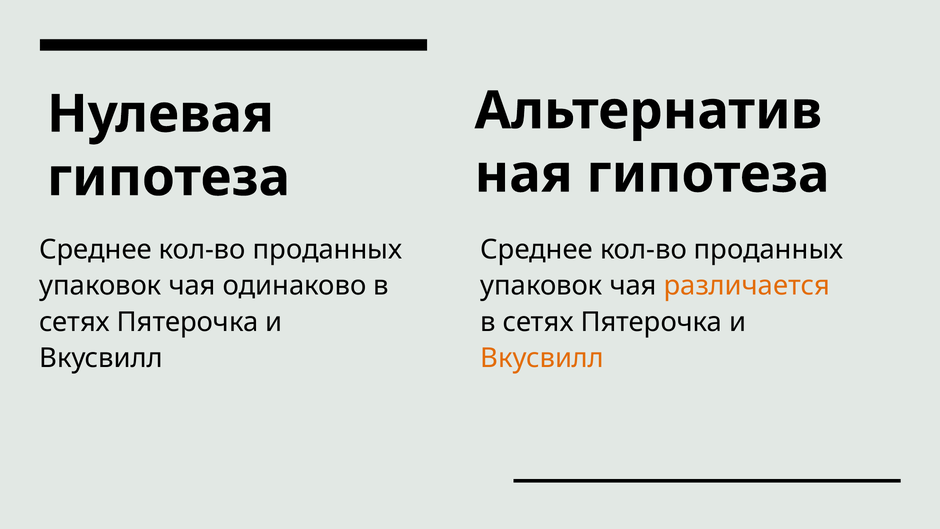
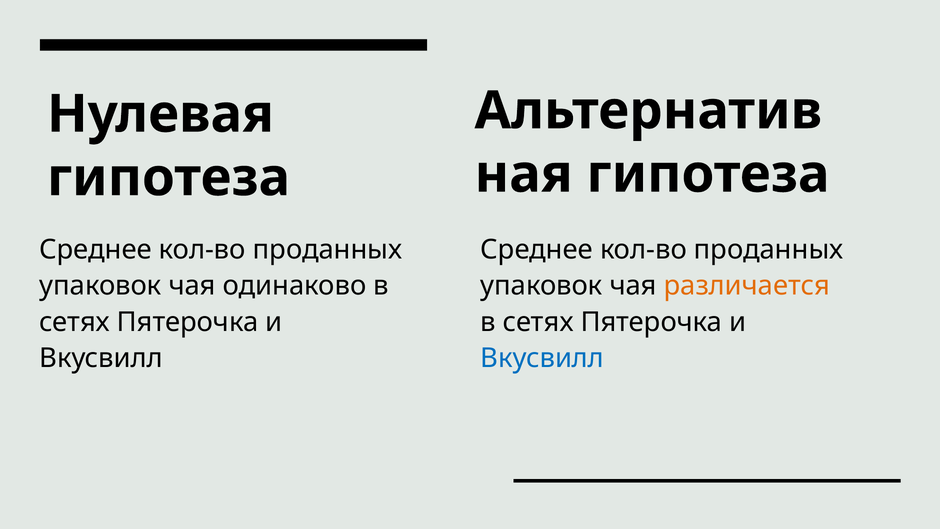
Вкусвилл at (542, 358) colour: orange -> blue
